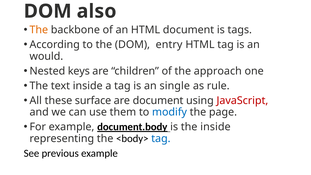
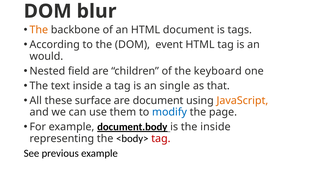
also: also -> blur
entry: entry -> event
keys: keys -> field
approach: approach -> keyboard
rule: rule -> that
JavaScript colour: red -> orange
tag at (161, 138) colour: blue -> red
